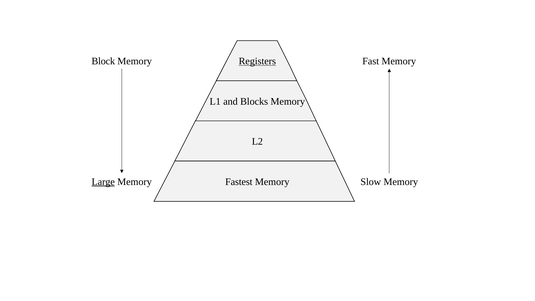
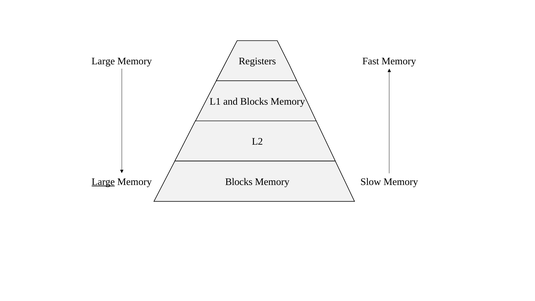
Block at (103, 61): Block -> Large
Registers underline: present -> none
Fastest at (239, 182): Fastest -> Blocks
